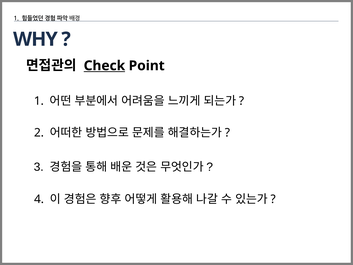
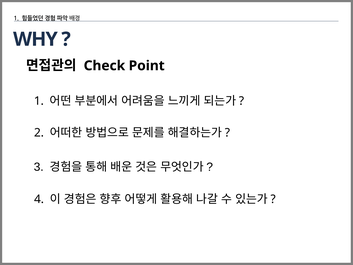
Check underline: present -> none
